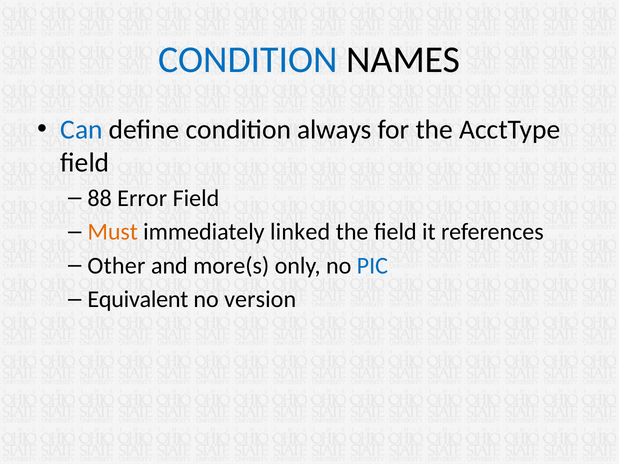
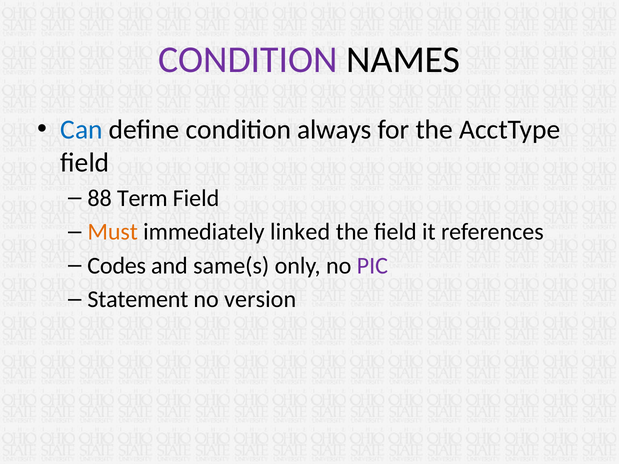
CONDITION at (248, 60) colour: blue -> purple
Error: Error -> Term
Other: Other -> Codes
more(s: more(s -> same(s
PIC colour: blue -> purple
Equivalent: Equivalent -> Statement
